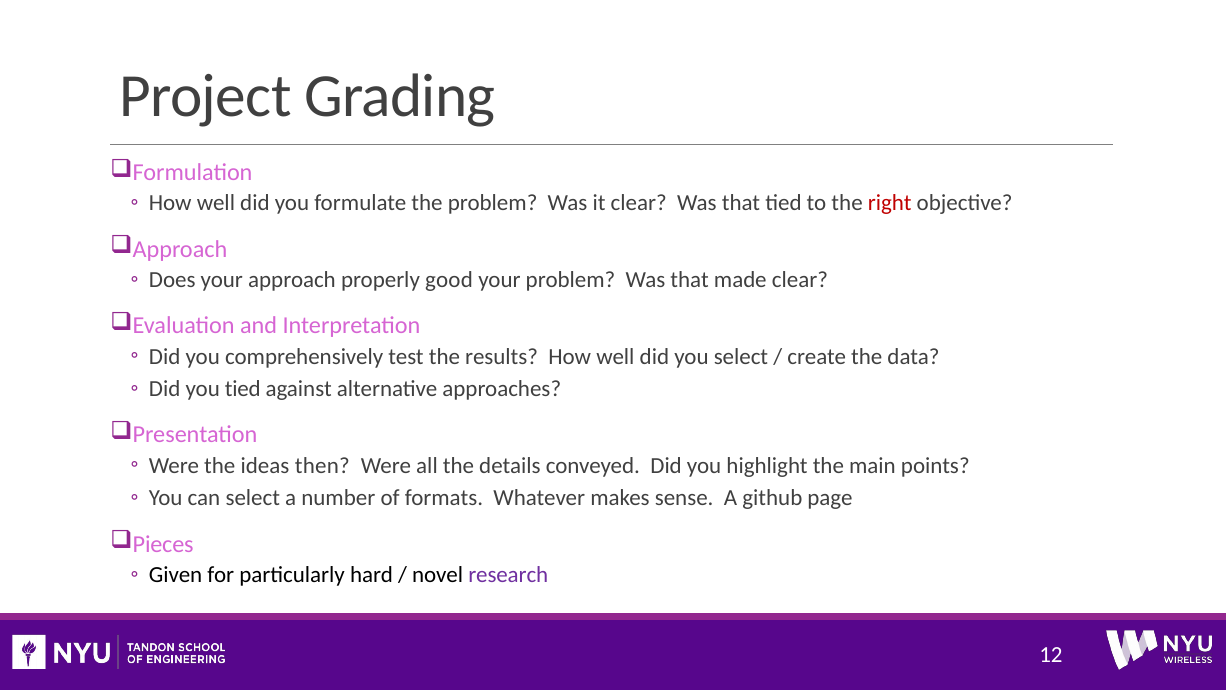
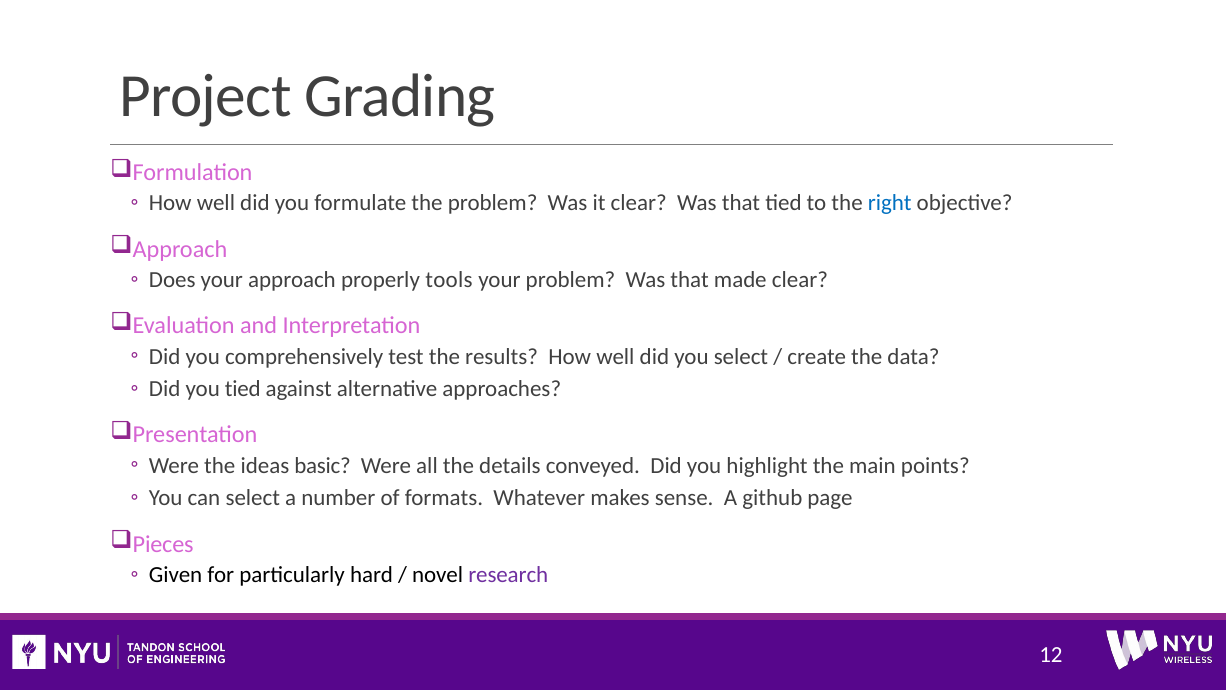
right colour: red -> blue
good: good -> tools
then: then -> basic
